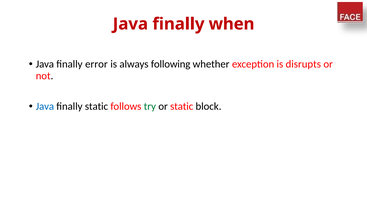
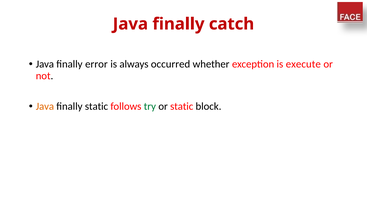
when: when -> catch
following: following -> occurred
disrupts: disrupts -> execute
Java at (45, 107) colour: blue -> orange
